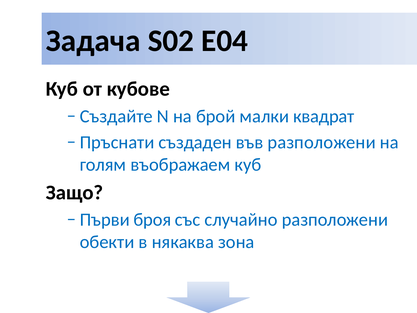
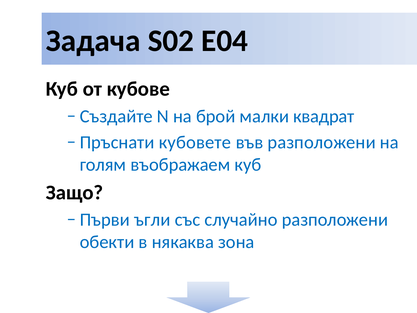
създаден: създаден -> кубовете
броя: броя -> ъгли
